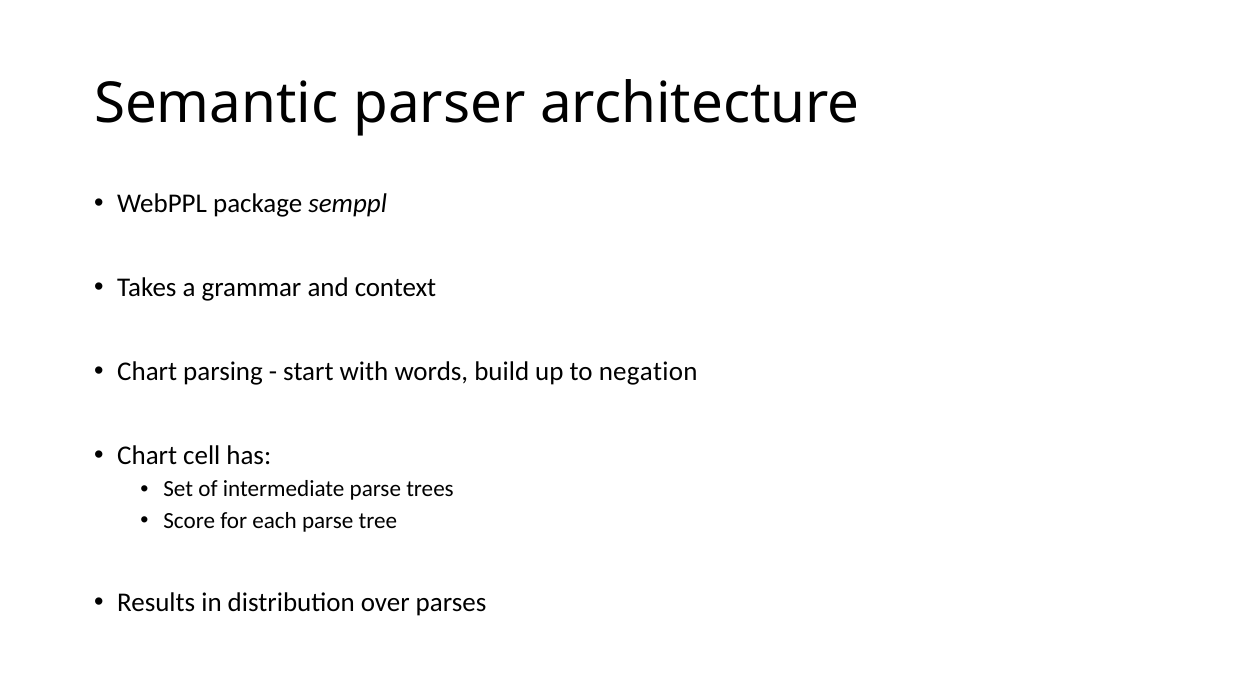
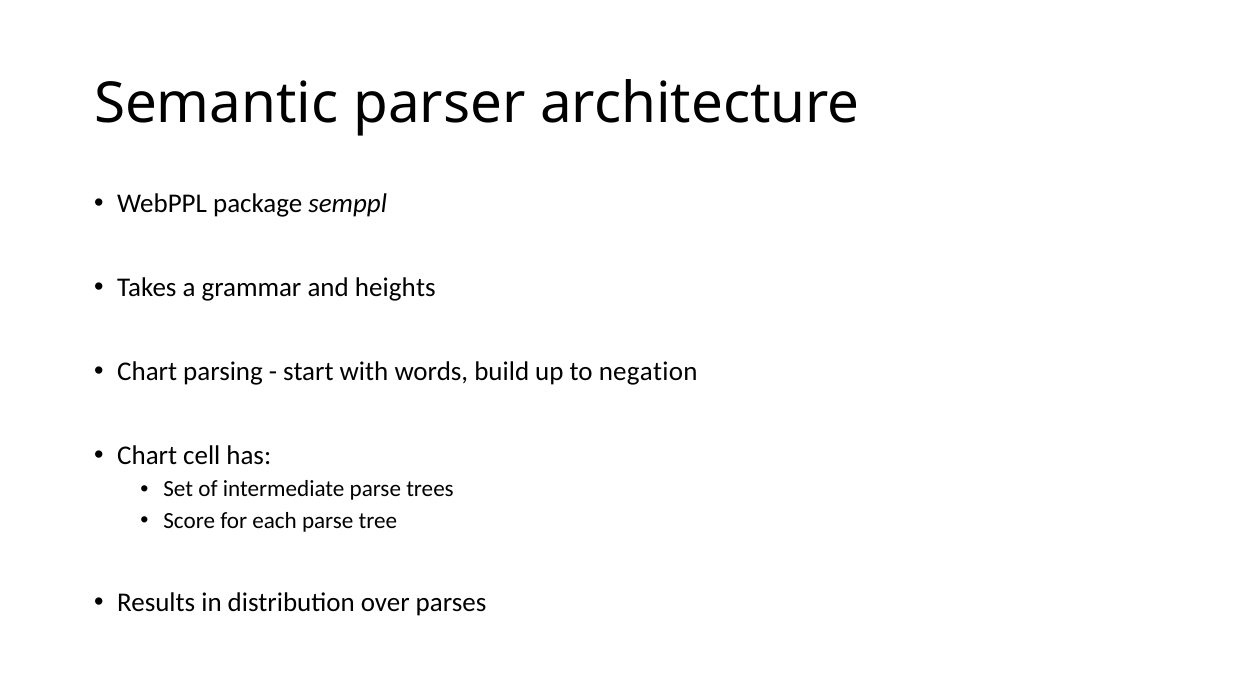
context: context -> heights
